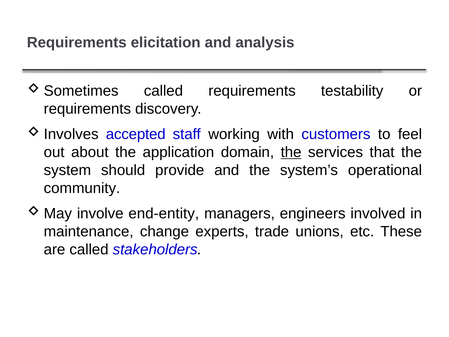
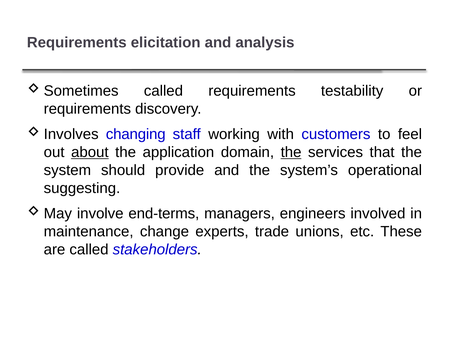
accepted: accepted -> changing
about underline: none -> present
community: community -> suggesting
end-entity: end-entity -> end-terms
